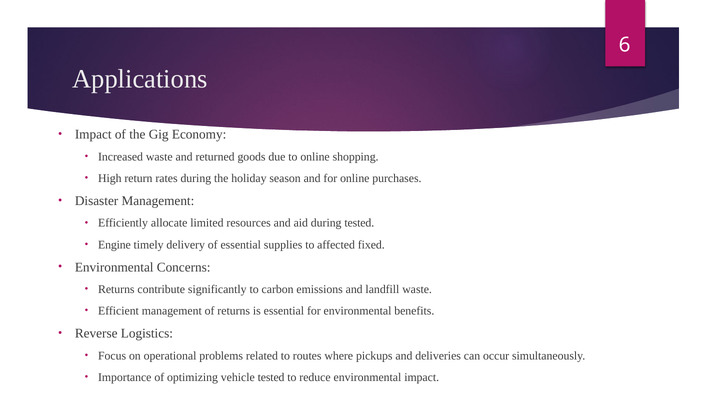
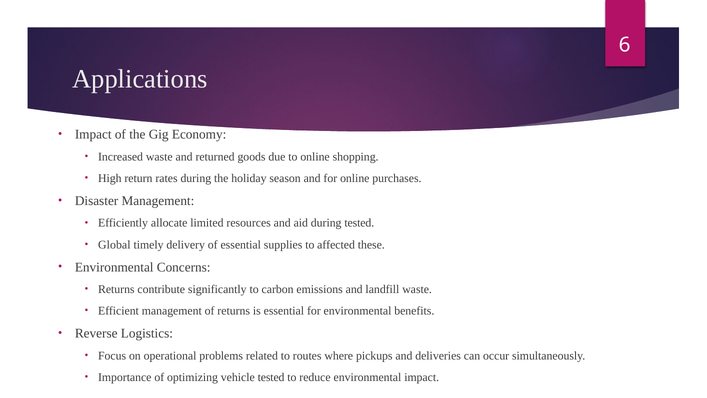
Engine: Engine -> Global
fixed: fixed -> these
